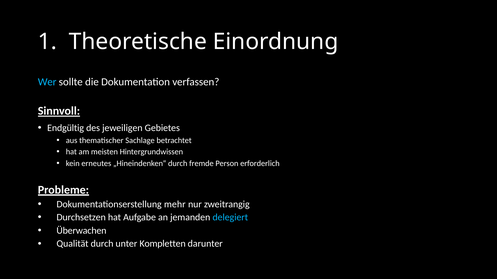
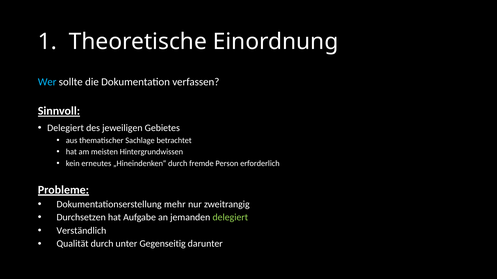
Endgültig at (66, 128): Endgültig -> Delegiert
delegiert at (230, 218) colour: light blue -> light green
Überwachen: Überwachen -> Verständlich
Kompletten: Kompletten -> Gegenseitig
